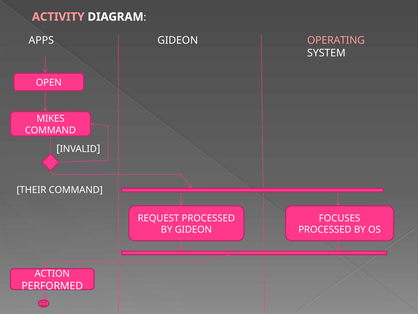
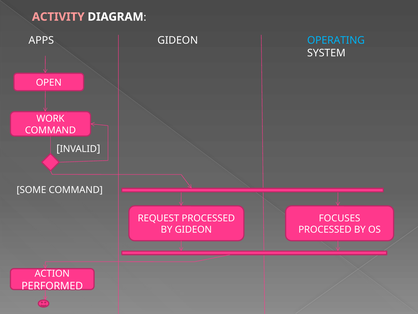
OPERATING colour: pink -> light blue
MIKES: MIKES -> WORK
THEIR: THEIR -> SOME
